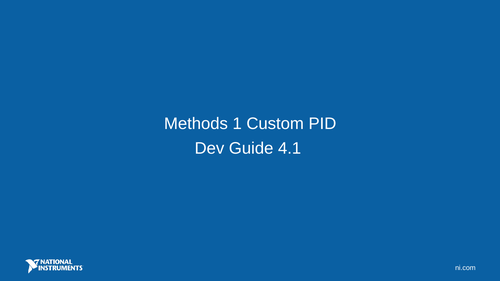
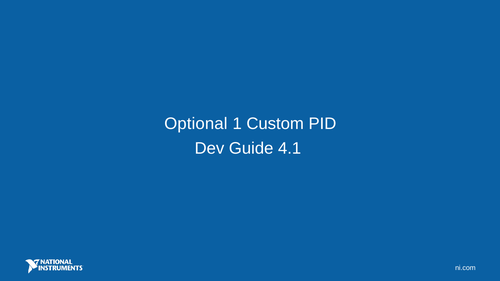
Methods: Methods -> Optional
